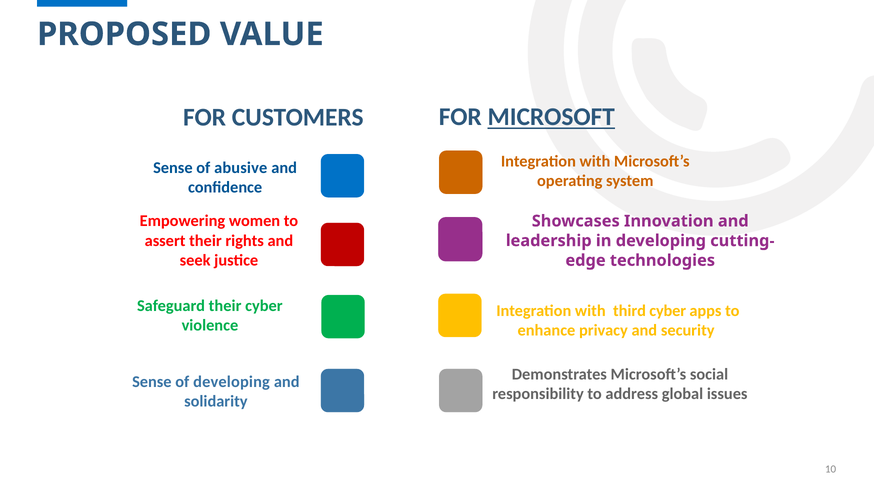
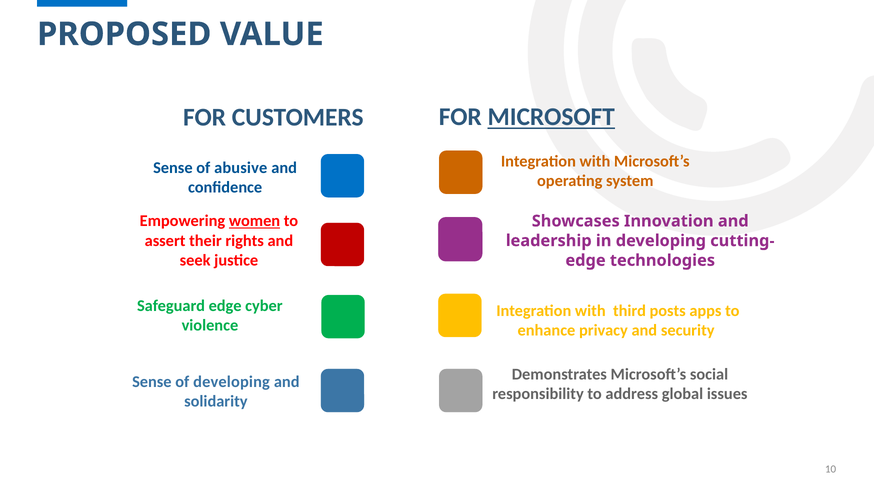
women underline: none -> present
Safeguard their: their -> edge
third cyber: cyber -> posts
